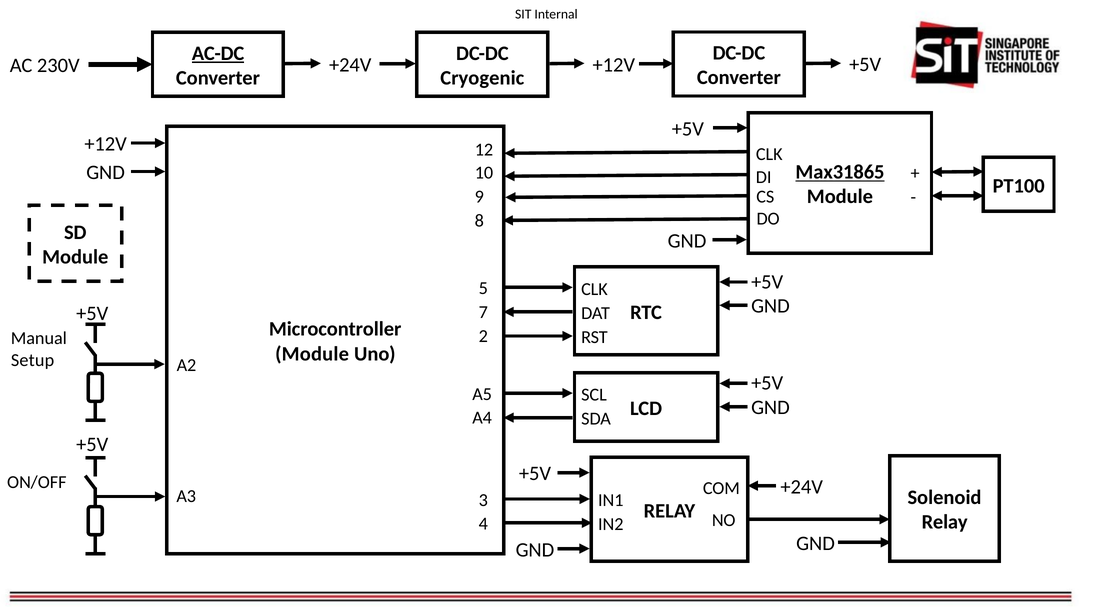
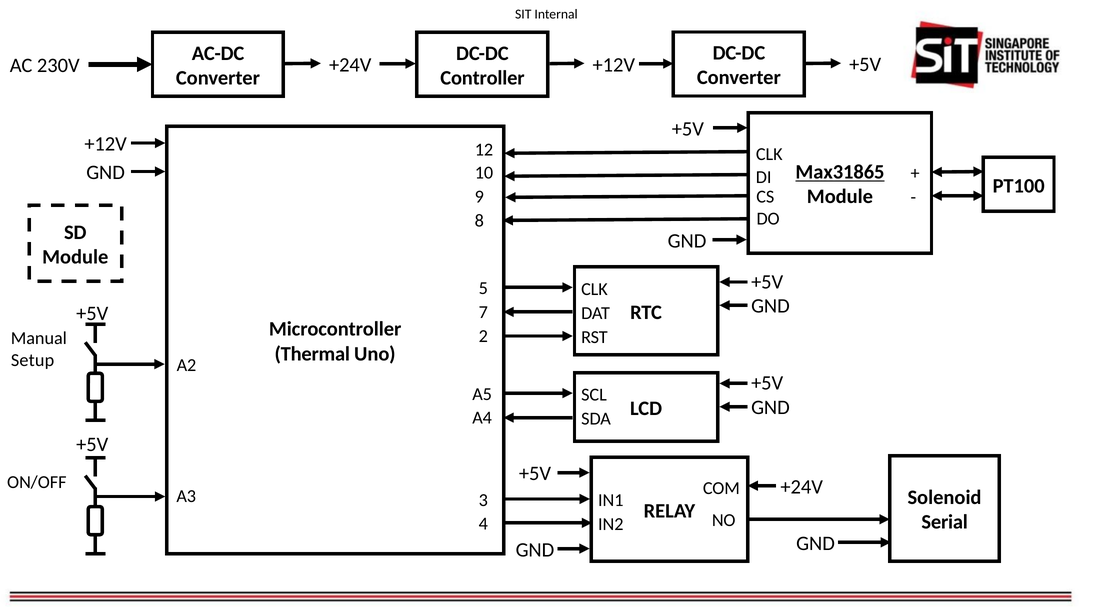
AC-DC underline: present -> none
Cryogenic: Cryogenic -> Controller
Module at (312, 354): Module -> Thermal
Relay at (945, 522): Relay -> Serial
